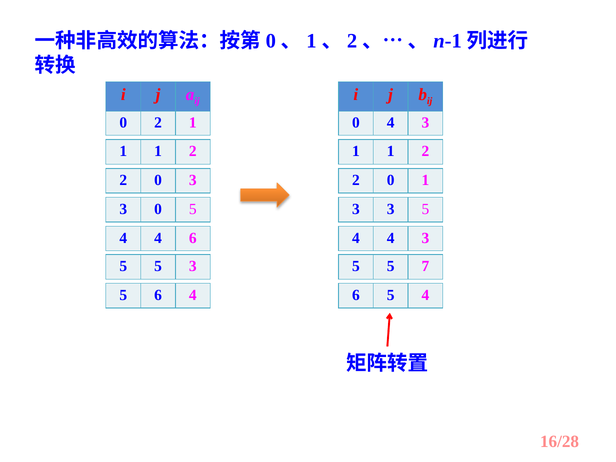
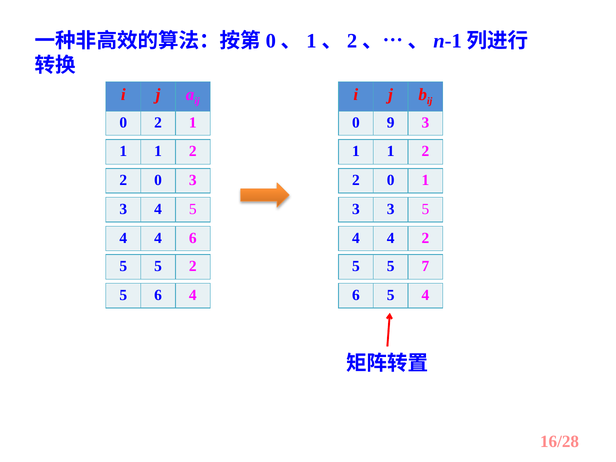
0 4: 4 -> 9
3 0: 0 -> 4
4 4 3: 3 -> 2
5 3: 3 -> 2
